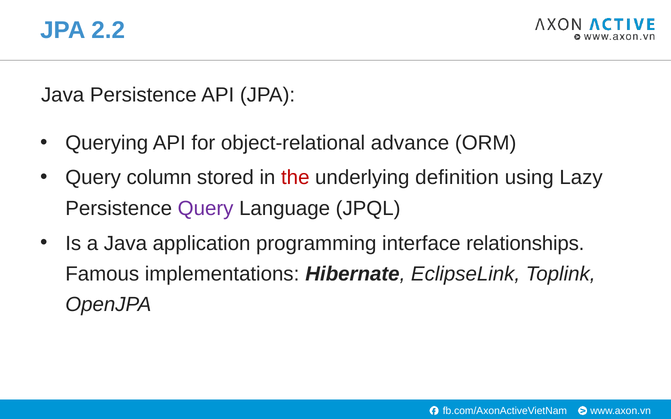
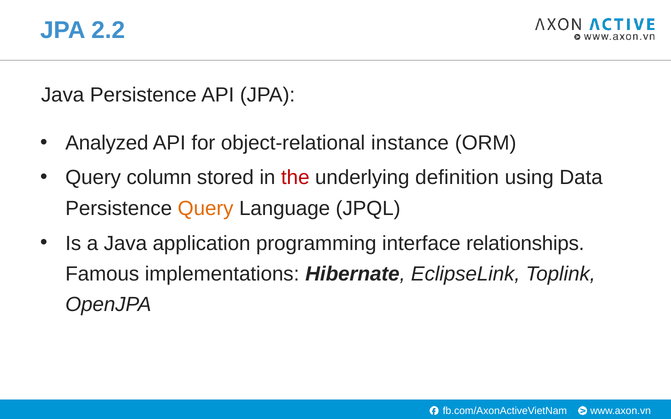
Querying: Querying -> Analyzed
advance: advance -> instance
Lazy: Lazy -> Data
Query at (206, 209) colour: purple -> orange
